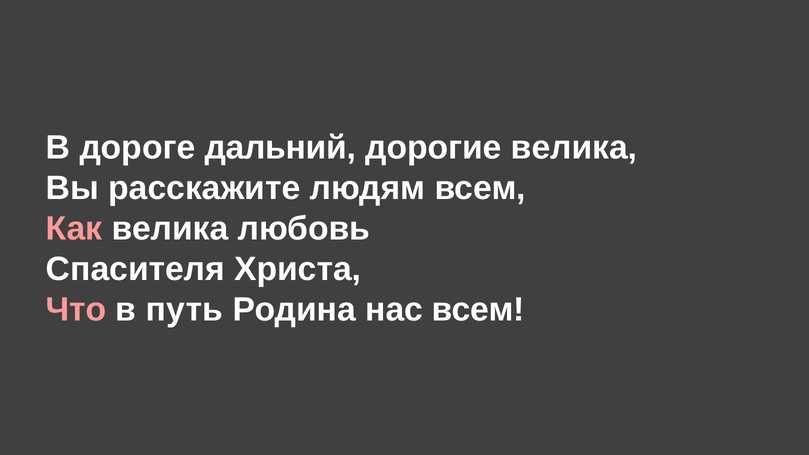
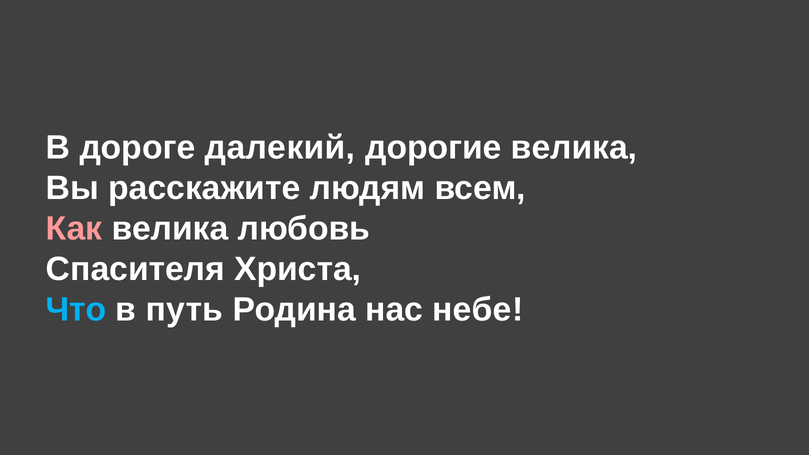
дальний: дальний -> далекий
Что colour: pink -> light blue
нас всем: всем -> небе
